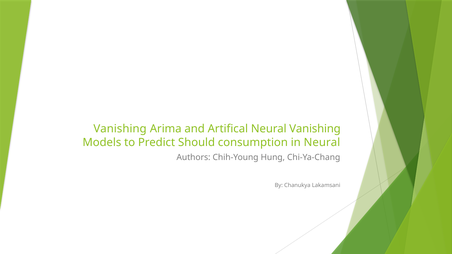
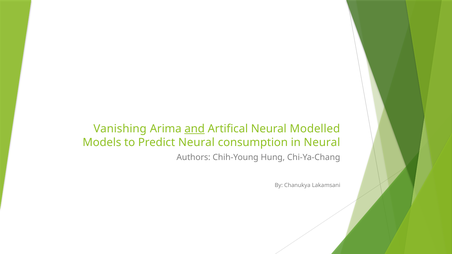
and underline: none -> present
Neural Vanishing: Vanishing -> Modelled
Predict Should: Should -> Neural
